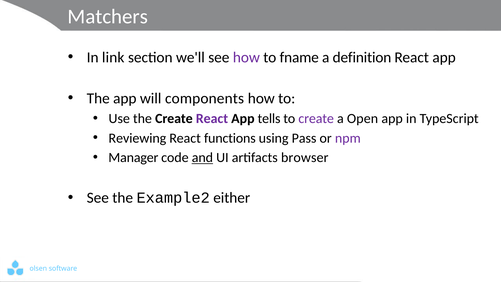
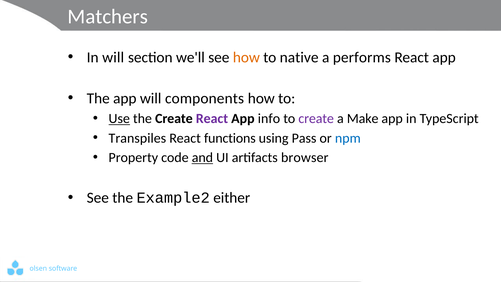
In link: link -> will
how at (246, 57) colour: purple -> orange
fname: fname -> native
definition: definition -> performs
Use underline: none -> present
tells: tells -> info
Open: Open -> Make
Reviewing: Reviewing -> Transpiles
npm colour: purple -> blue
Manager: Manager -> Property
